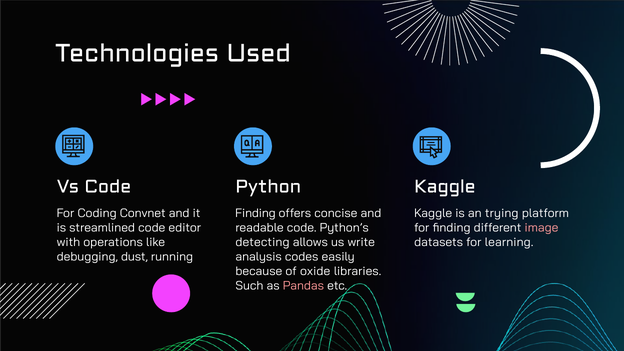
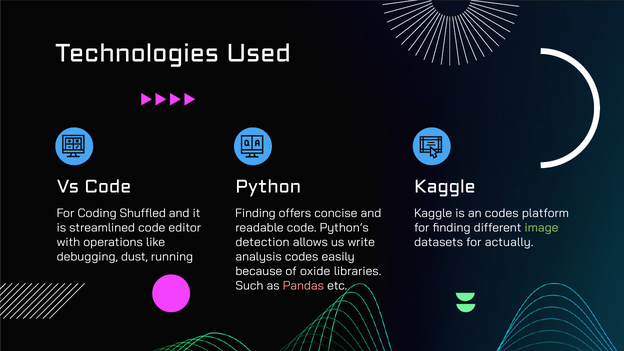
Convnet: Convnet -> Shuffled
an trying: trying -> codes
image colour: pink -> light green
detecting: detecting -> detection
learning: learning -> actually
